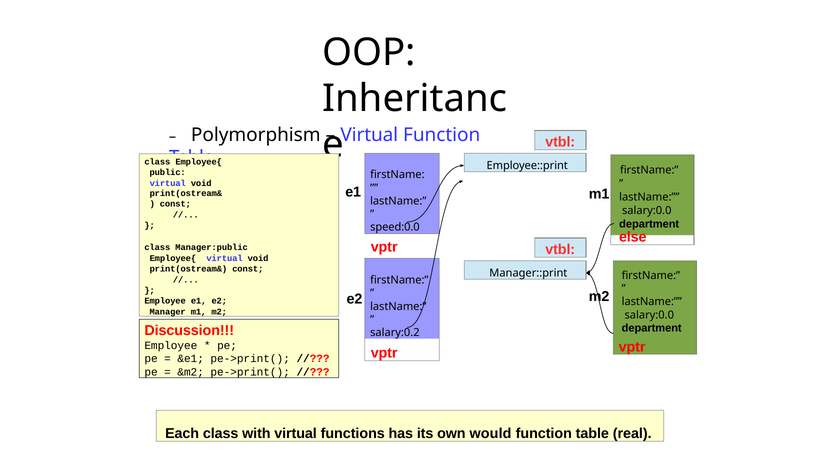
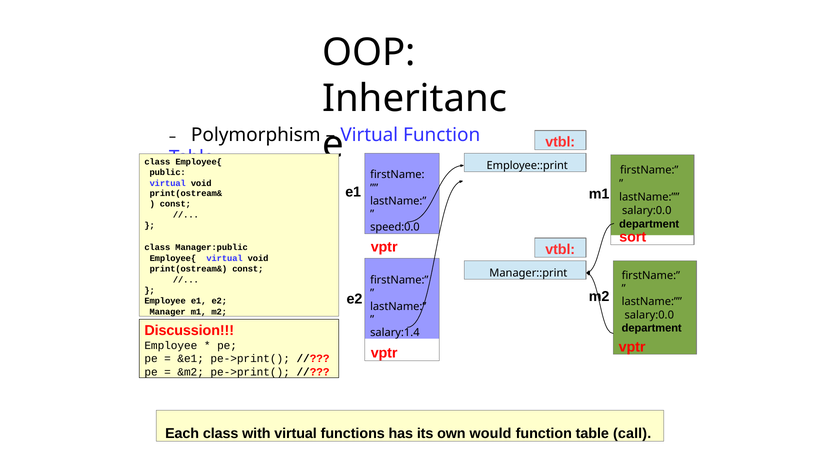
else: else -> sort
salary:0.2: salary:0.2 -> salary:1.4
real: real -> call
